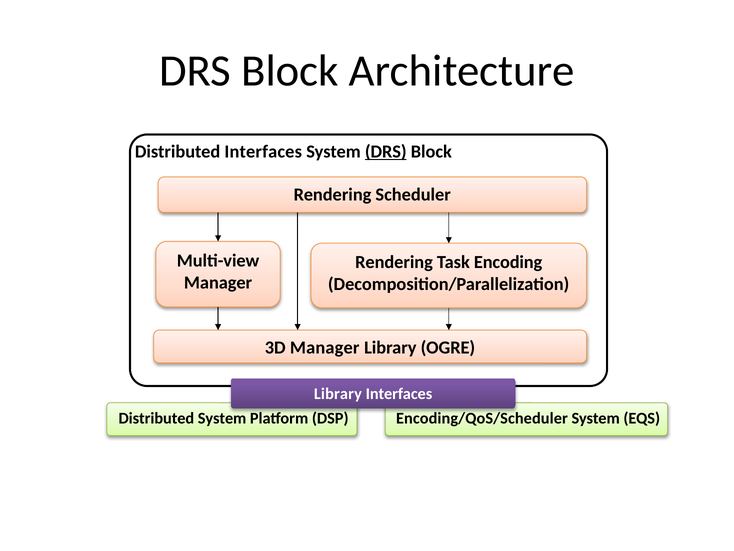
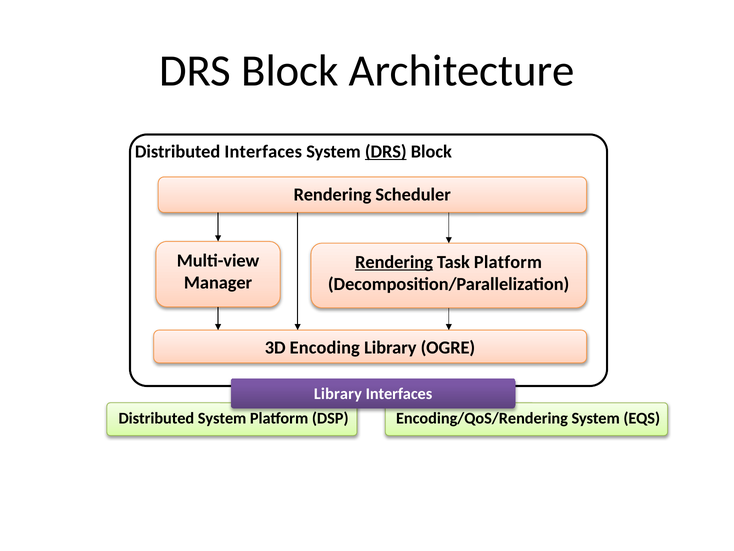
Rendering at (394, 262) underline: none -> present
Task Encoding: Encoding -> Platform
3D Manager: Manager -> Encoding
Encoding/QoS/Scheduler: Encoding/QoS/Scheduler -> Encoding/QoS/Rendering
